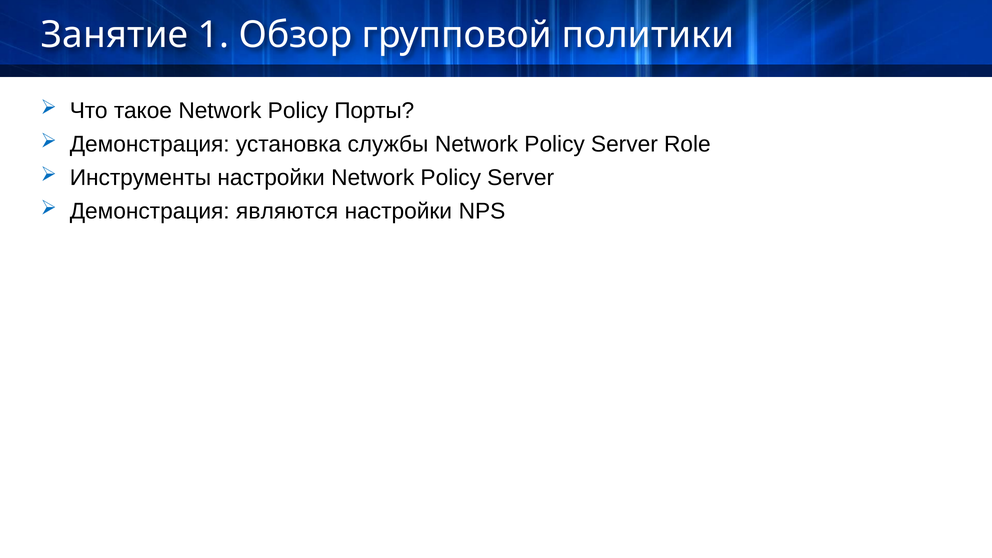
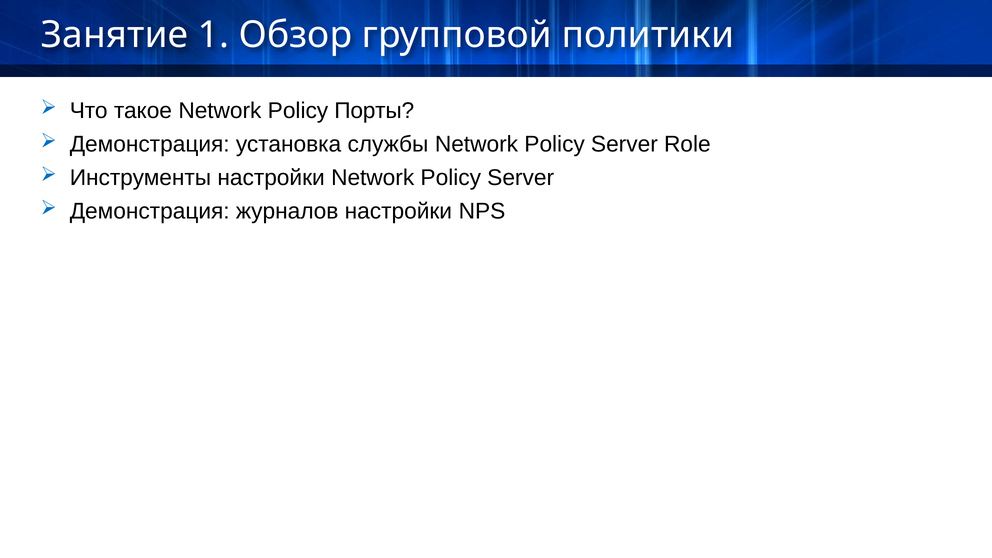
являются: являются -> журналов
